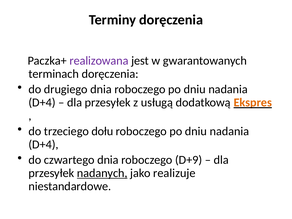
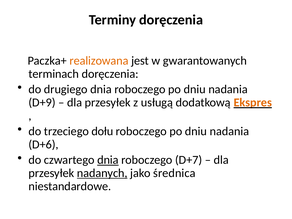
realizowana colour: purple -> orange
D+4 at (42, 102): D+4 -> D+9
D+4 at (44, 144): D+4 -> D+6
dnia at (108, 160) underline: none -> present
D+9: D+9 -> D+7
realizuje: realizuje -> średnica
